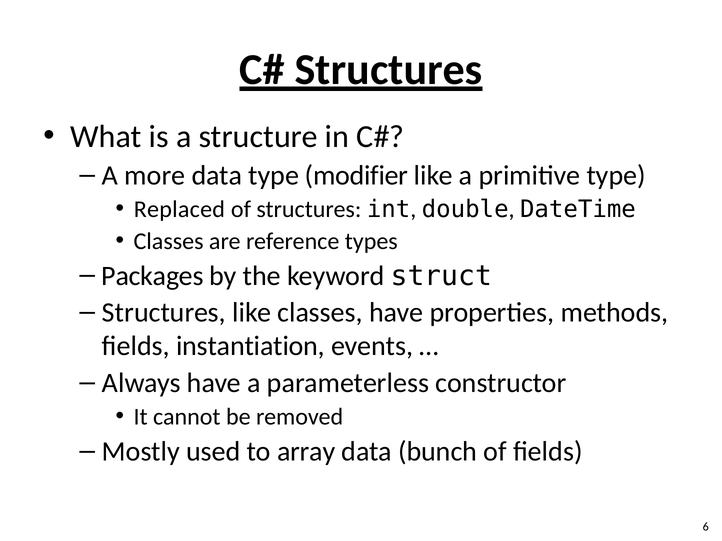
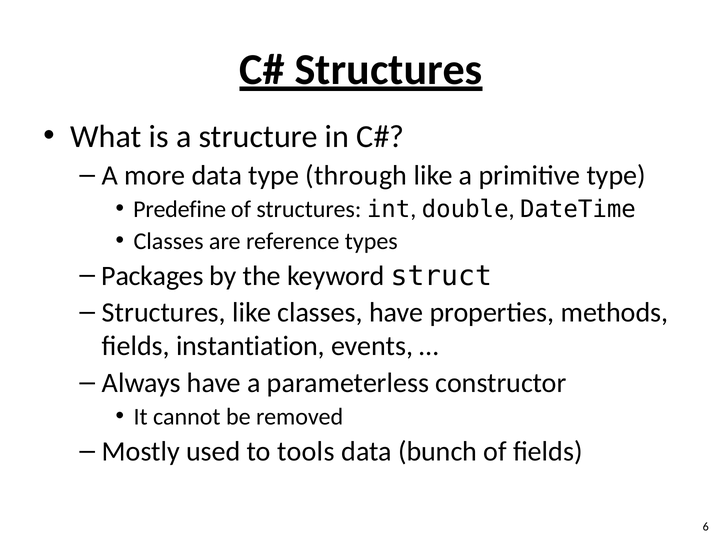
modifier: modifier -> through
Replaced: Replaced -> Predefine
array: array -> tools
